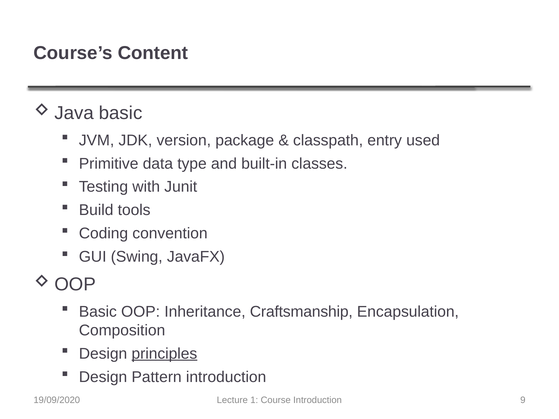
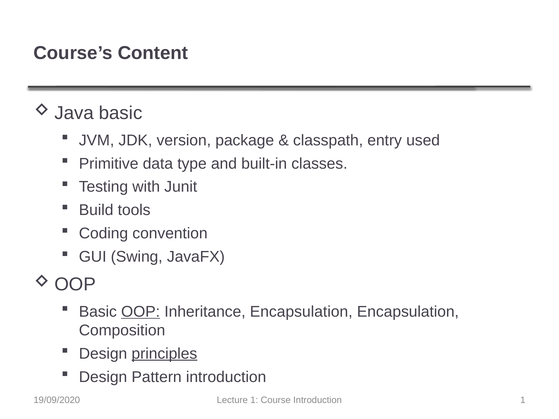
OOP underline: none -> present
Inheritance Craftsmanship: Craftsmanship -> Encapsulation
Introduction 9: 9 -> 1
